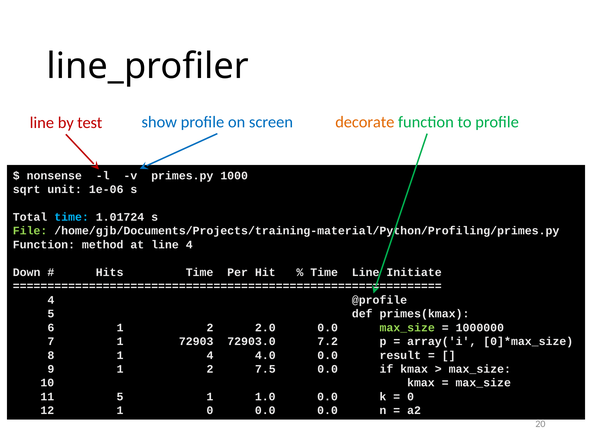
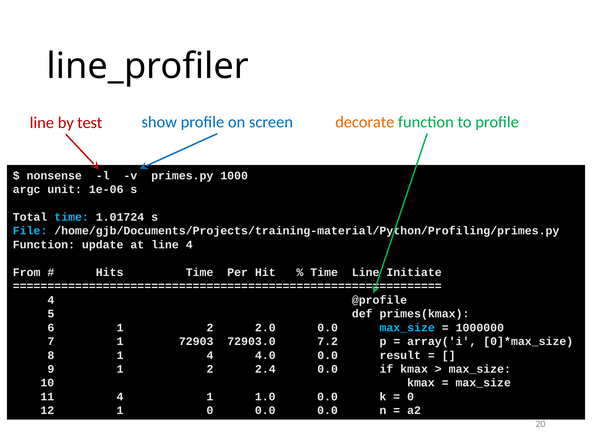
sqrt: sqrt -> argc
File colour: light green -> light blue
method: method -> update
Down: Down -> From
max_size at (407, 328) colour: light green -> light blue
7.5: 7.5 -> 2.4
11 5: 5 -> 4
